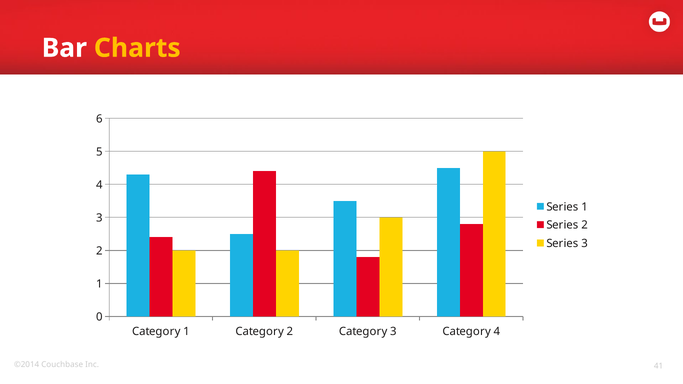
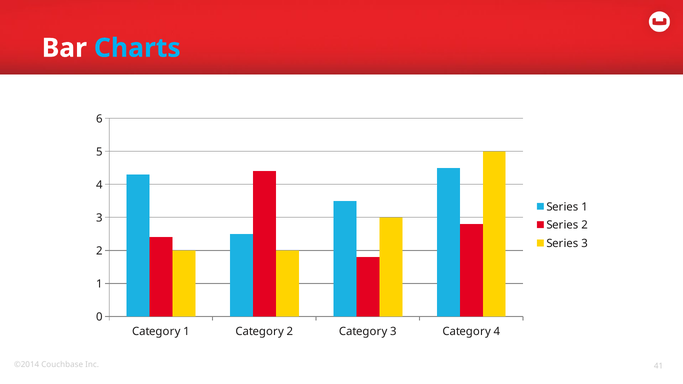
Charts colour: yellow -> light blue
